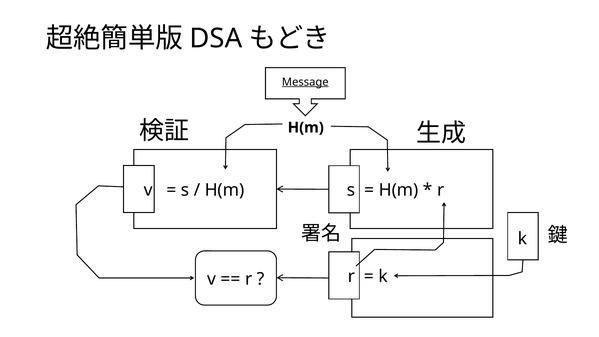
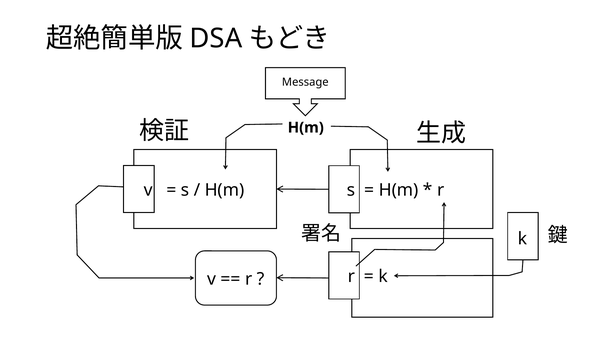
Message underline: present -> none
